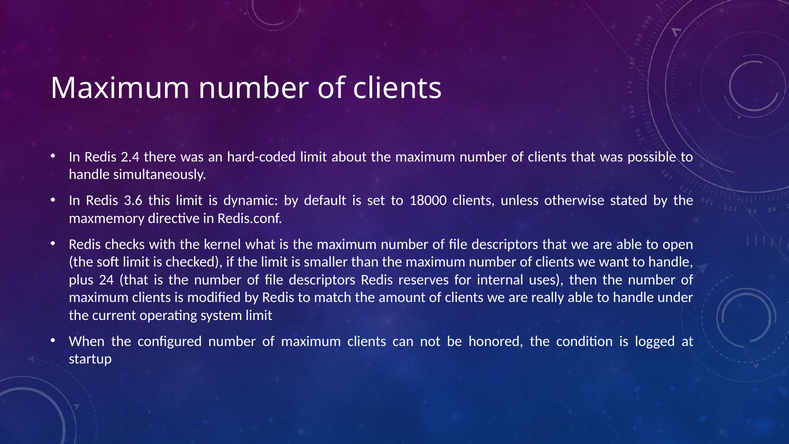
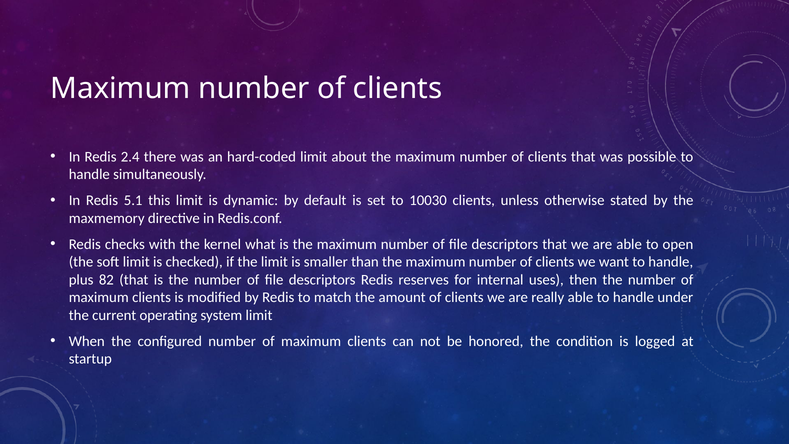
3.6: 3.6 -> 5.1
18000: 18000 -> 10030
24: 24 -> 82
